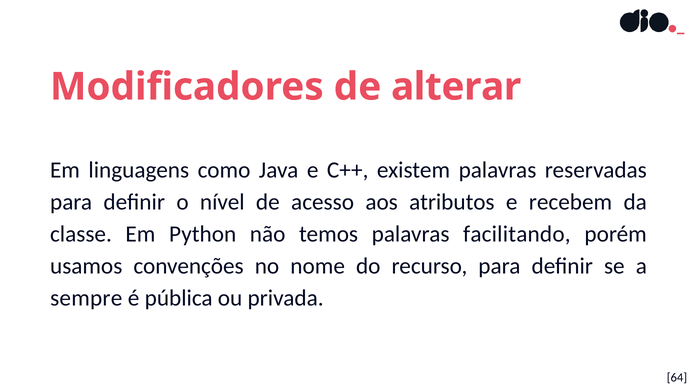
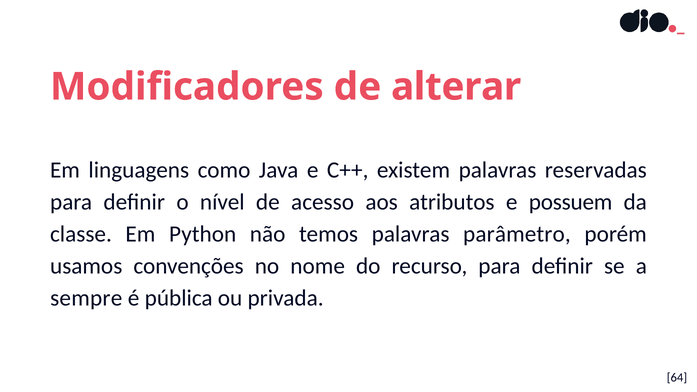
recebem: recebem -> possuem
facilitando: facilitando -> parâmetro
